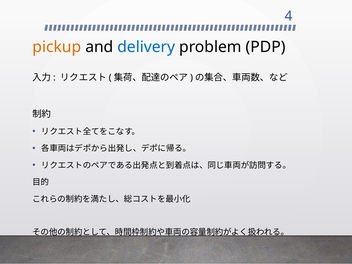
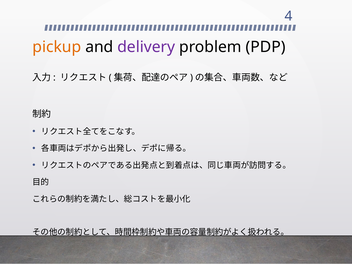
delivery colour: blue -> purple
